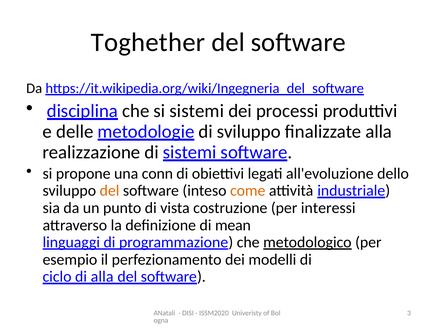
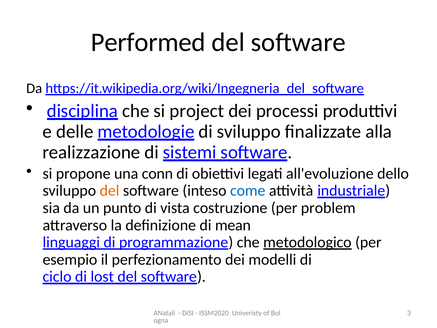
Toghether: Toghether -> Performed
si sistemi: sistemi -> project
come colour: orange -> blue
interessi: interessi -> problem
di alla: alla -> lost
